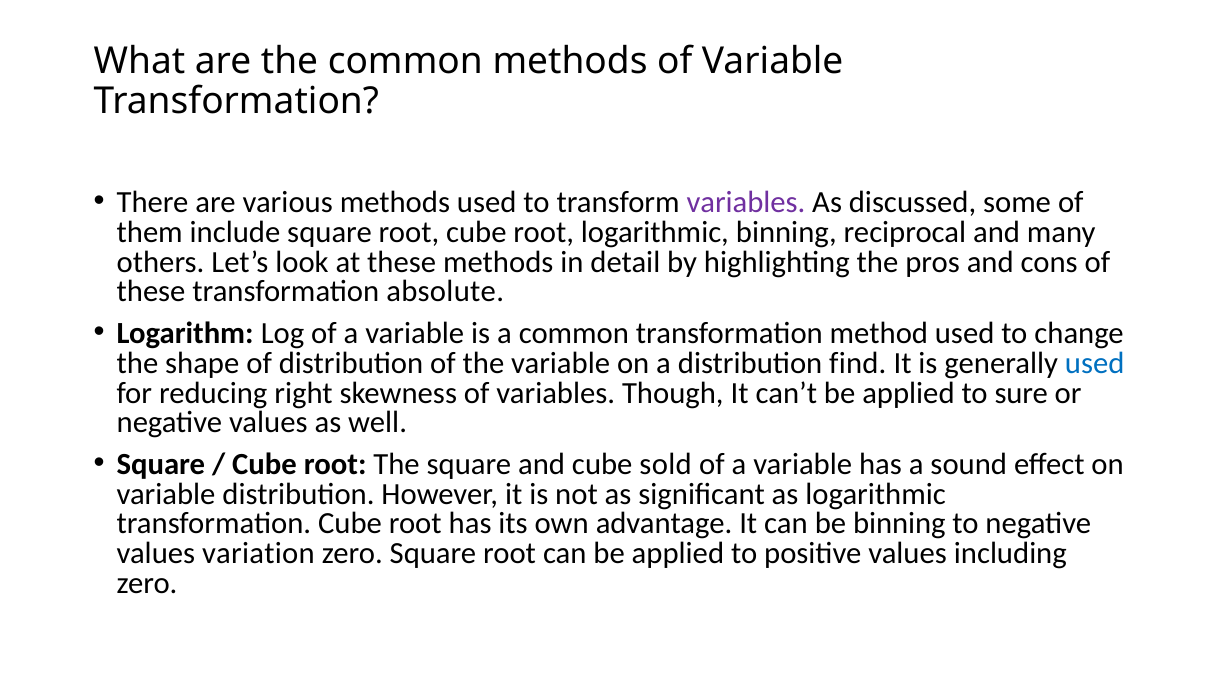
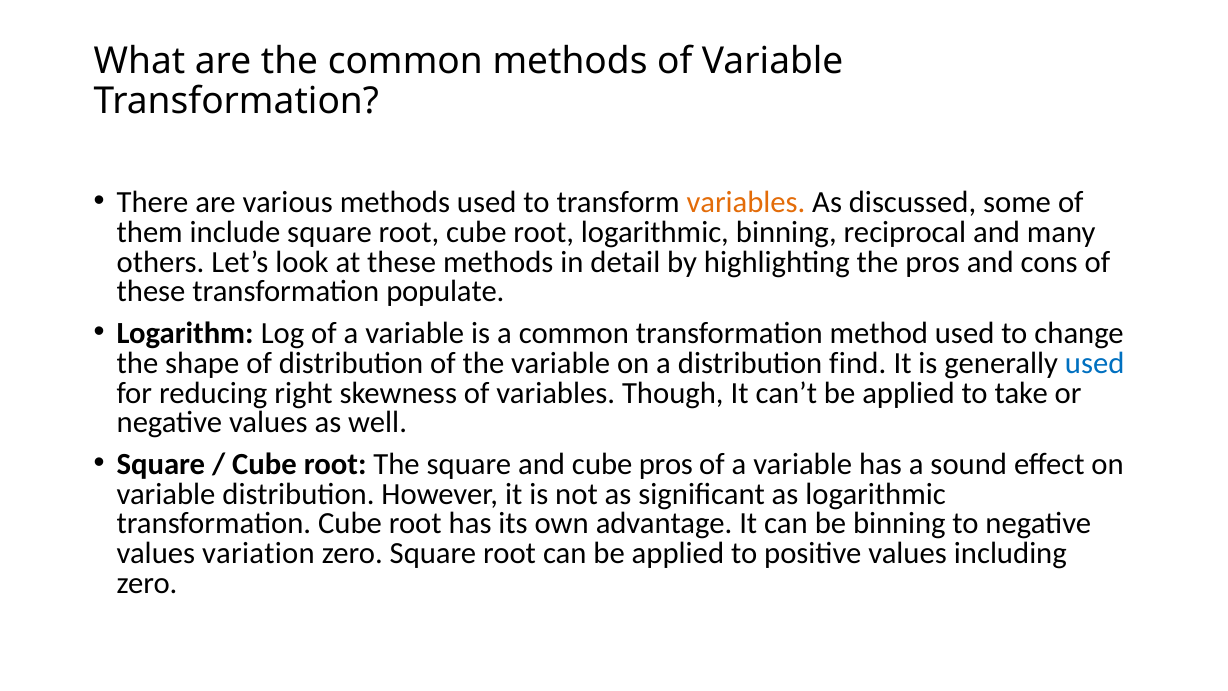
variables at (746, 202) colour: purple -> orange
absolute: absolute -> populate
sure: sure -> take
cube sold: sold -> pros
